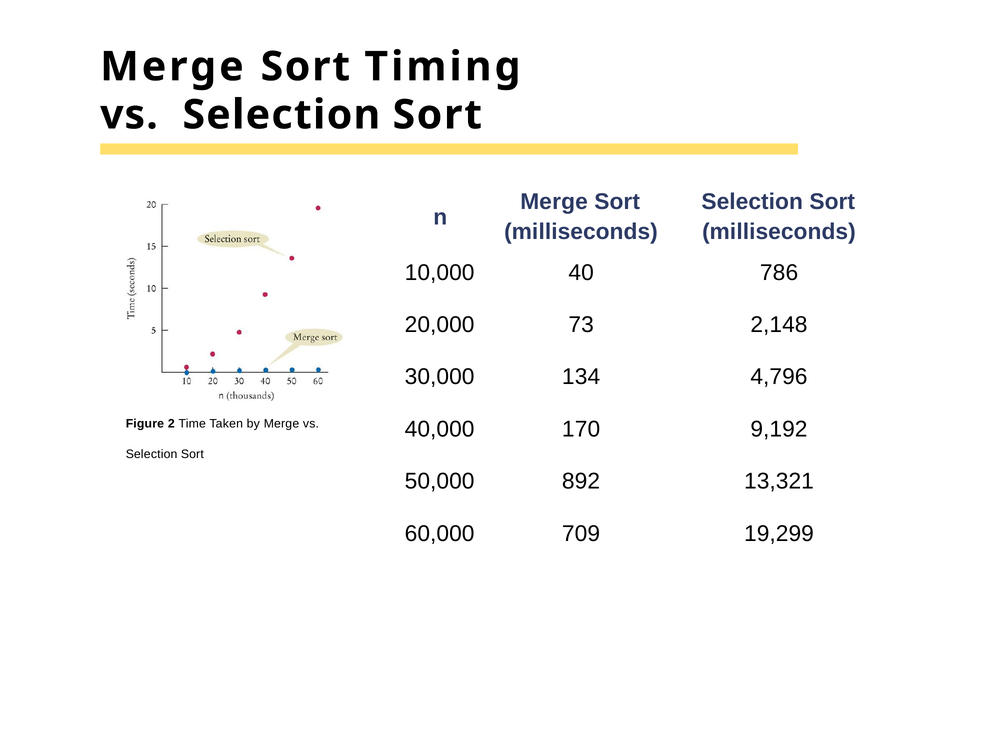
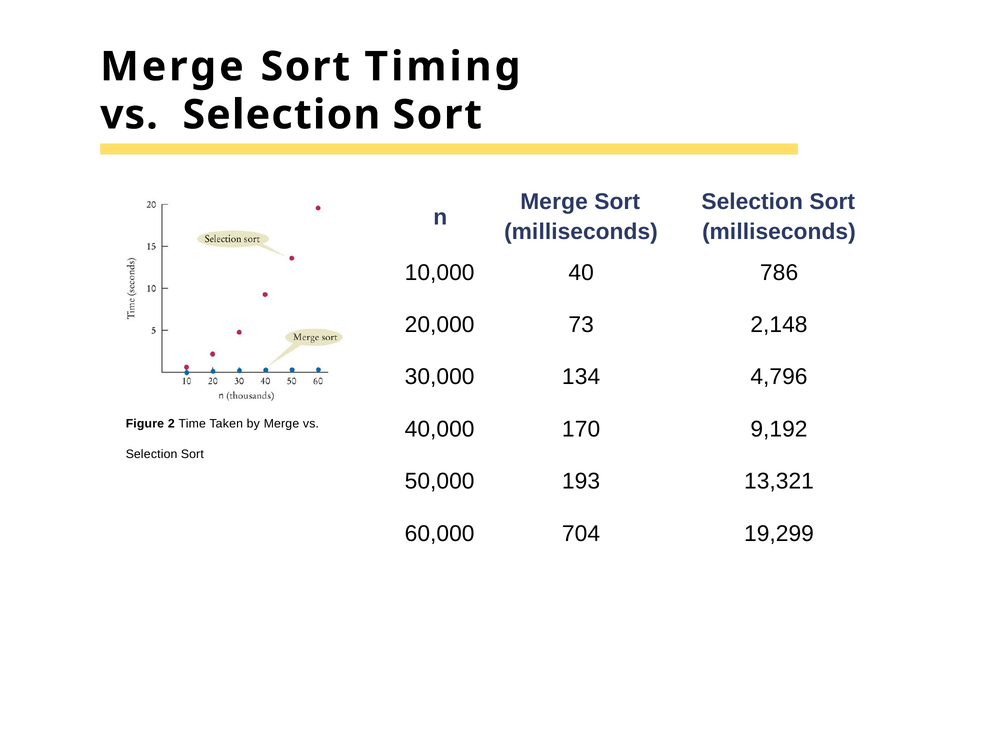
892: 892 -> 193
709: 709 -> 704
